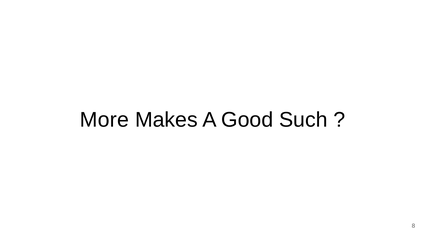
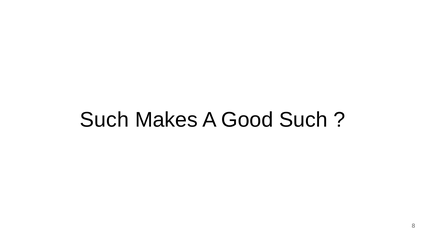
More at (104, 120): More -> Such
